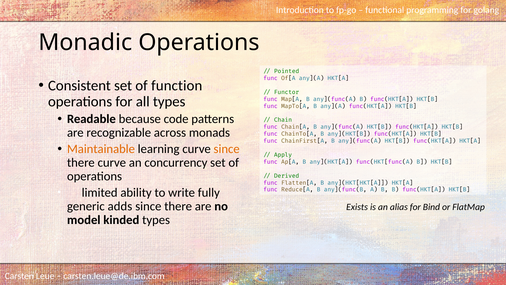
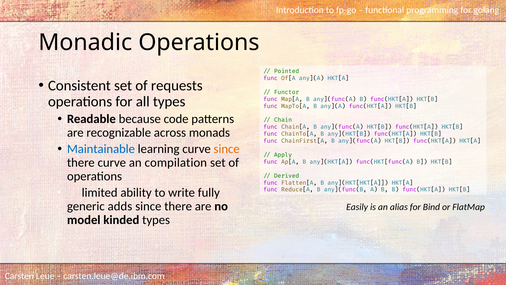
function: function -> requests
Maintainable colour: orange -> blue
concurrency: concurrency -> compilation
Exists: Exists -> Easily
